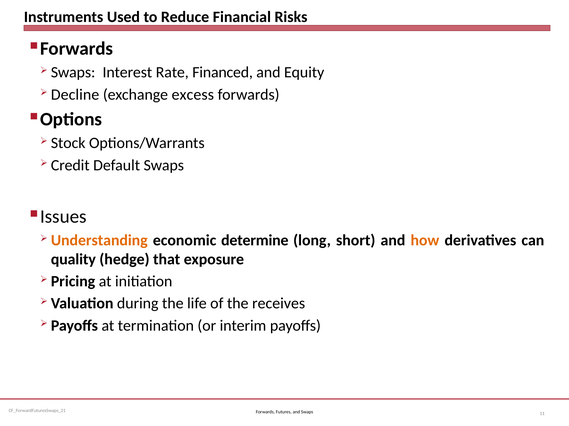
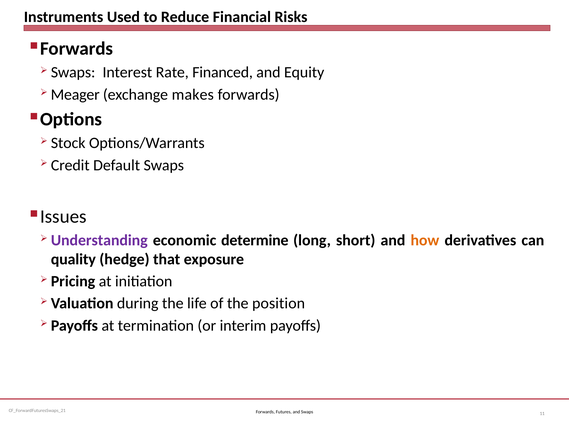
Decline: Decline -> Meager
excess: excess -> makes
Understanding colour: orange -> purple
receives: receives -> position
